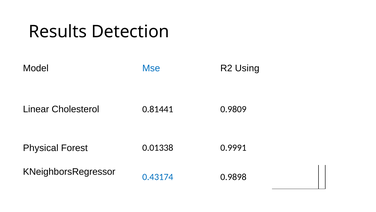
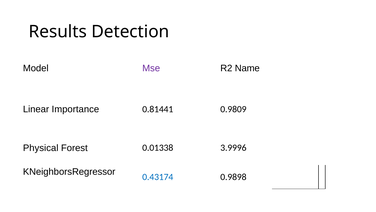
Mse colour: blue -> purple
Using: Using -> Name
Cholesterol: Cholesterol -> Importance
0.9991: 0.9991 -> 3.9996
